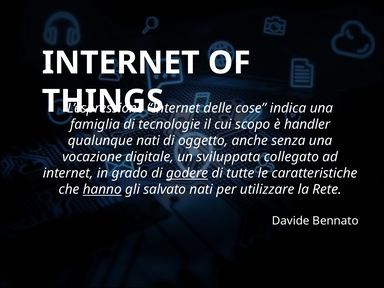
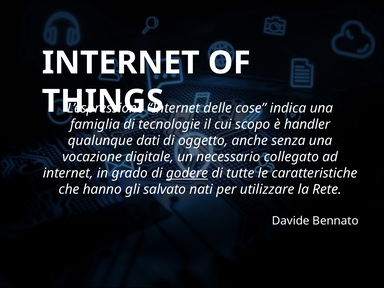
qualunque nati: nati -> dati
sviluppata: sviluppata -> necessario
hanno underline: present -> none
